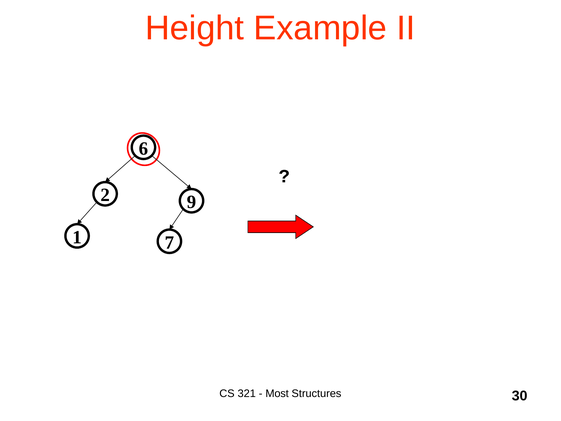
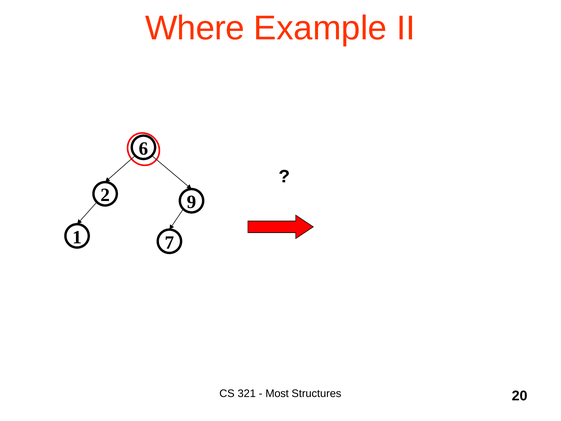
Height: Height -> Where
30: 30 -> 20
